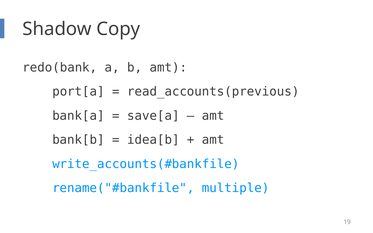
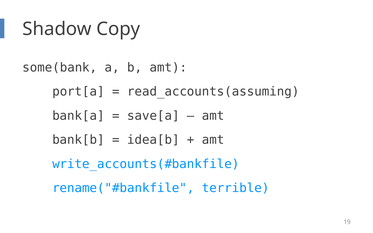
redo(bank: redo(bank -> some(bank
read_accounts(previous: read_accounts(previous -> read_accounts(assuming
multiple: multiple -> terrible
